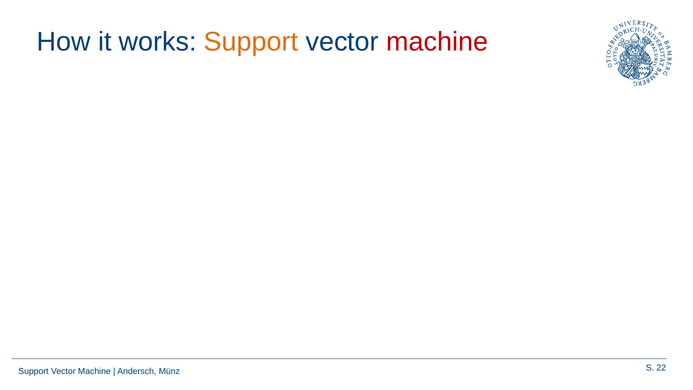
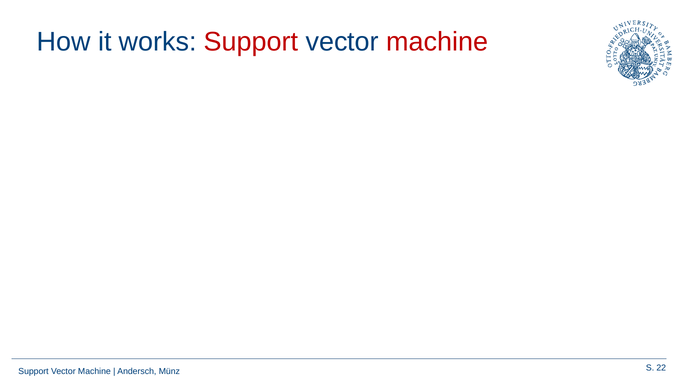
Support at (251, 42) colour: orange -> red
